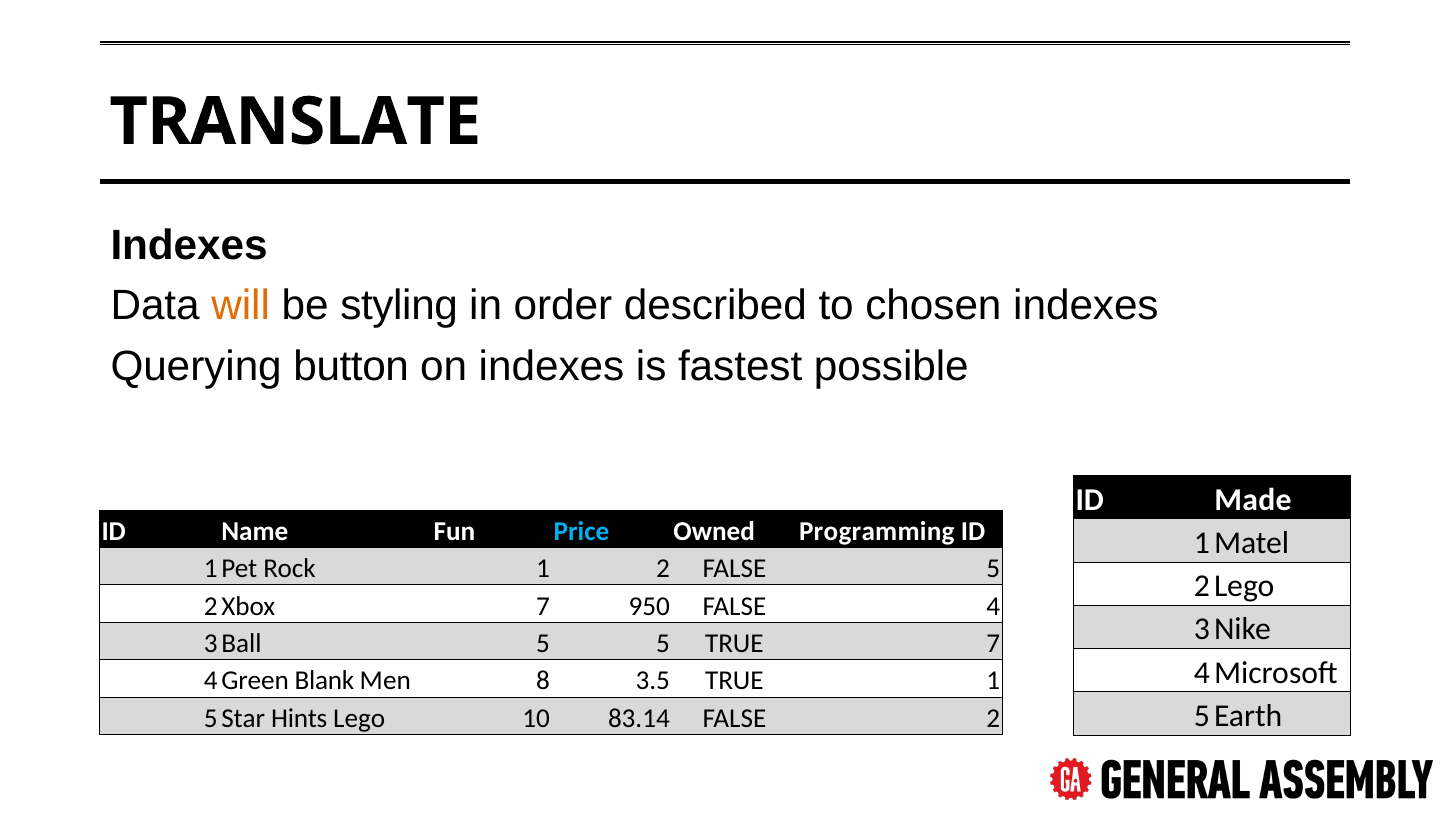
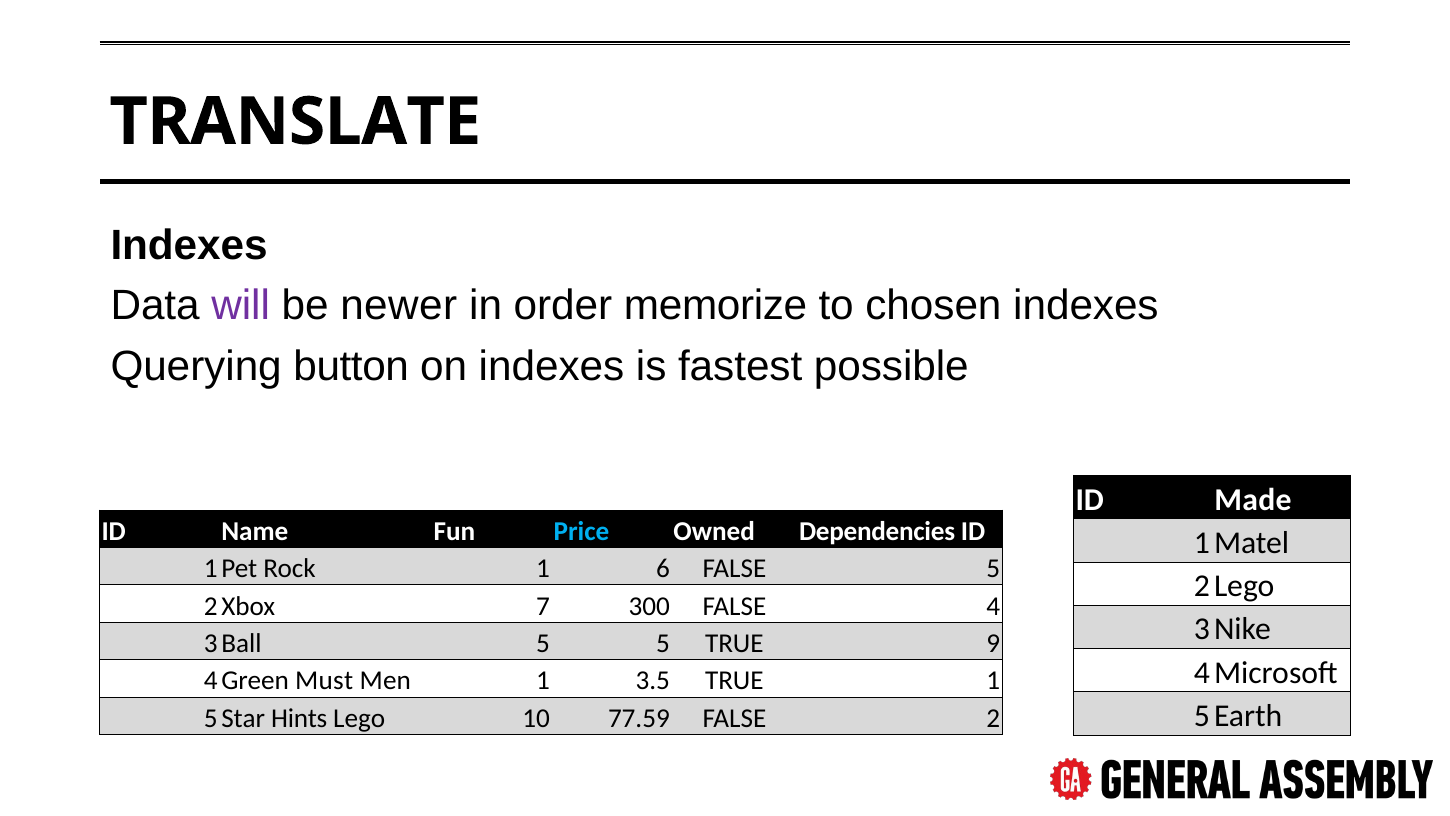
will colour: orange -> purple
styling: styling -> newer
described: described -> memorize
Programming: Programming -> Dependencies
1 2: 2 -> 6
950: 950 -> 300
TRUE 7: 7 -> 9
Blank: Blank -> Must
Men 8: 8 -> 1
83.14: 83.14 -> 77.59
